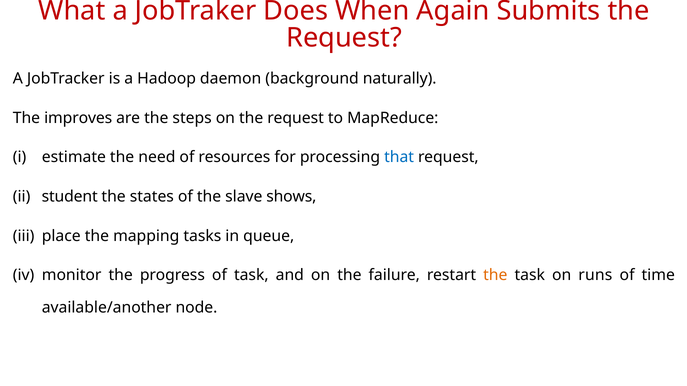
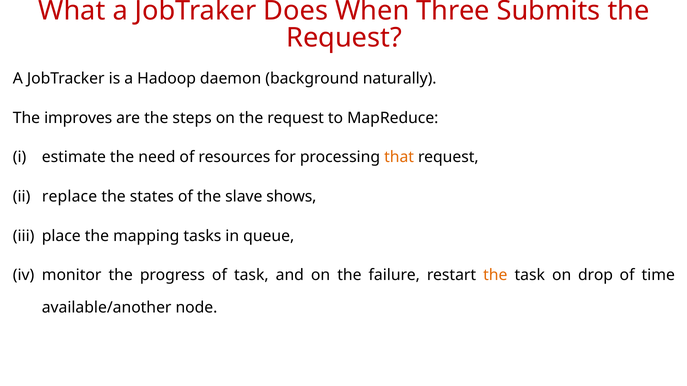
Again: Again -> Three
that colour: blue -> orange
student: student -> replace
runs: runs -> drop
